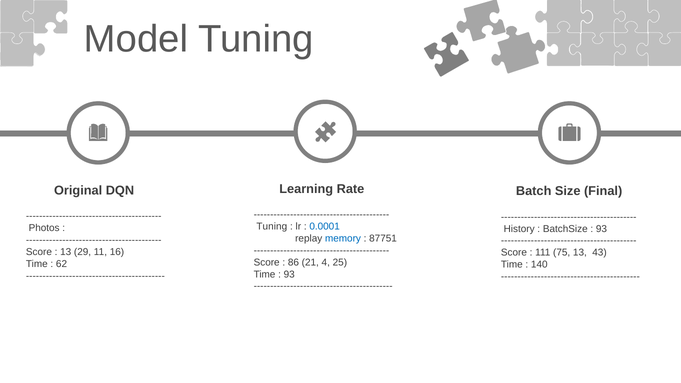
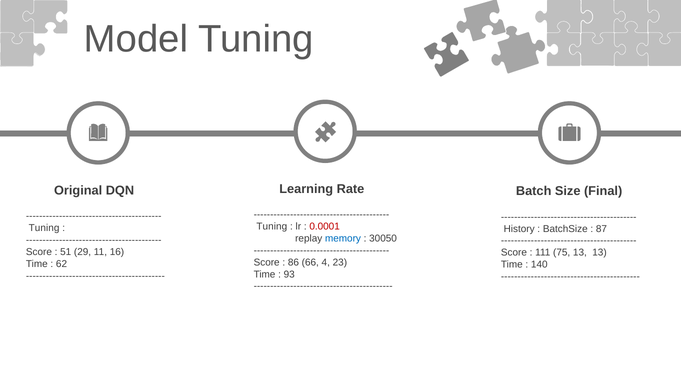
0.0001 colour: blue -> red
Photos at (44, 228): Photos -> Tuning
93 at (601, 229): 93 -> 87
87751: 87751 -> 30050
13 at (66, 252): 13 -> 51
13 43: 43 -> 13
21: 21 -> 66
25: 25 -> 23
